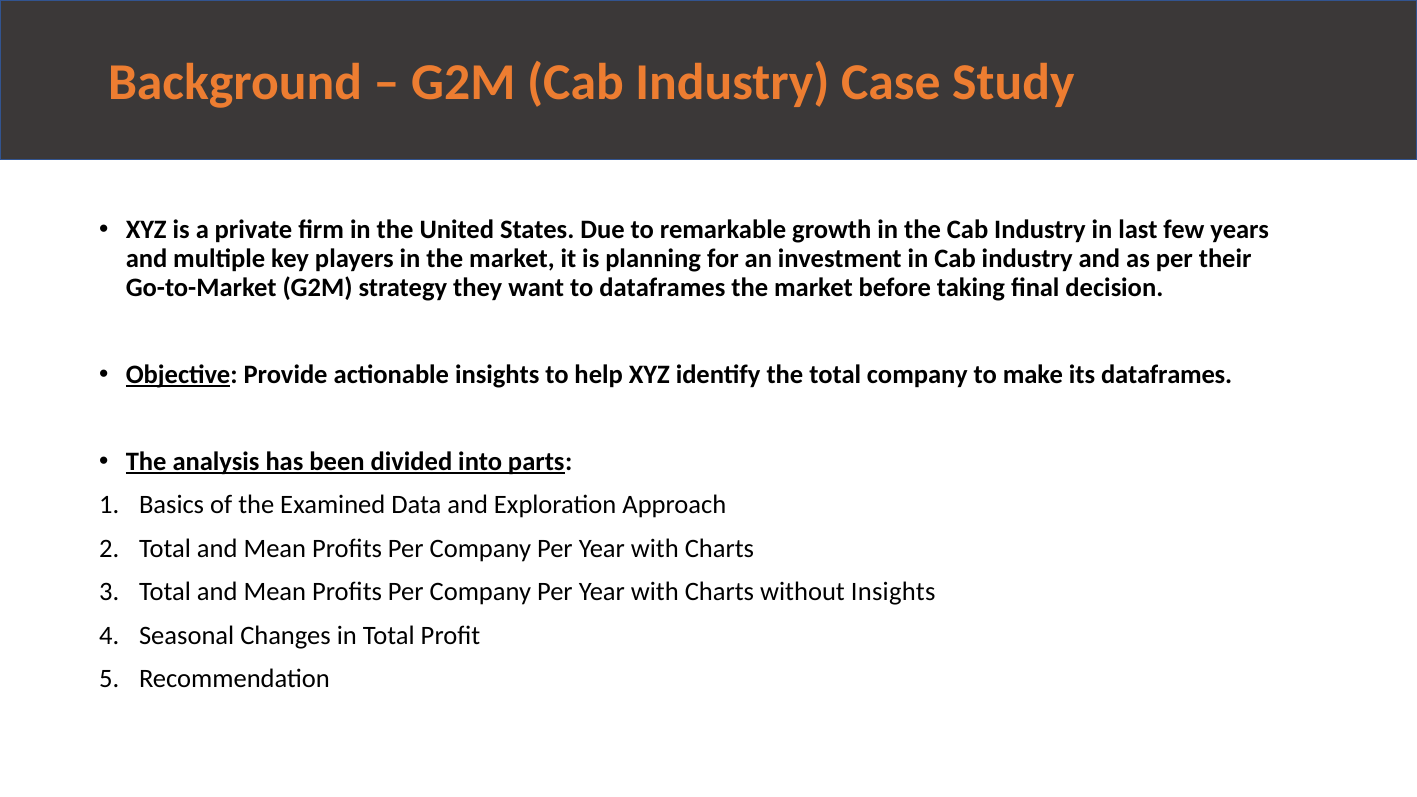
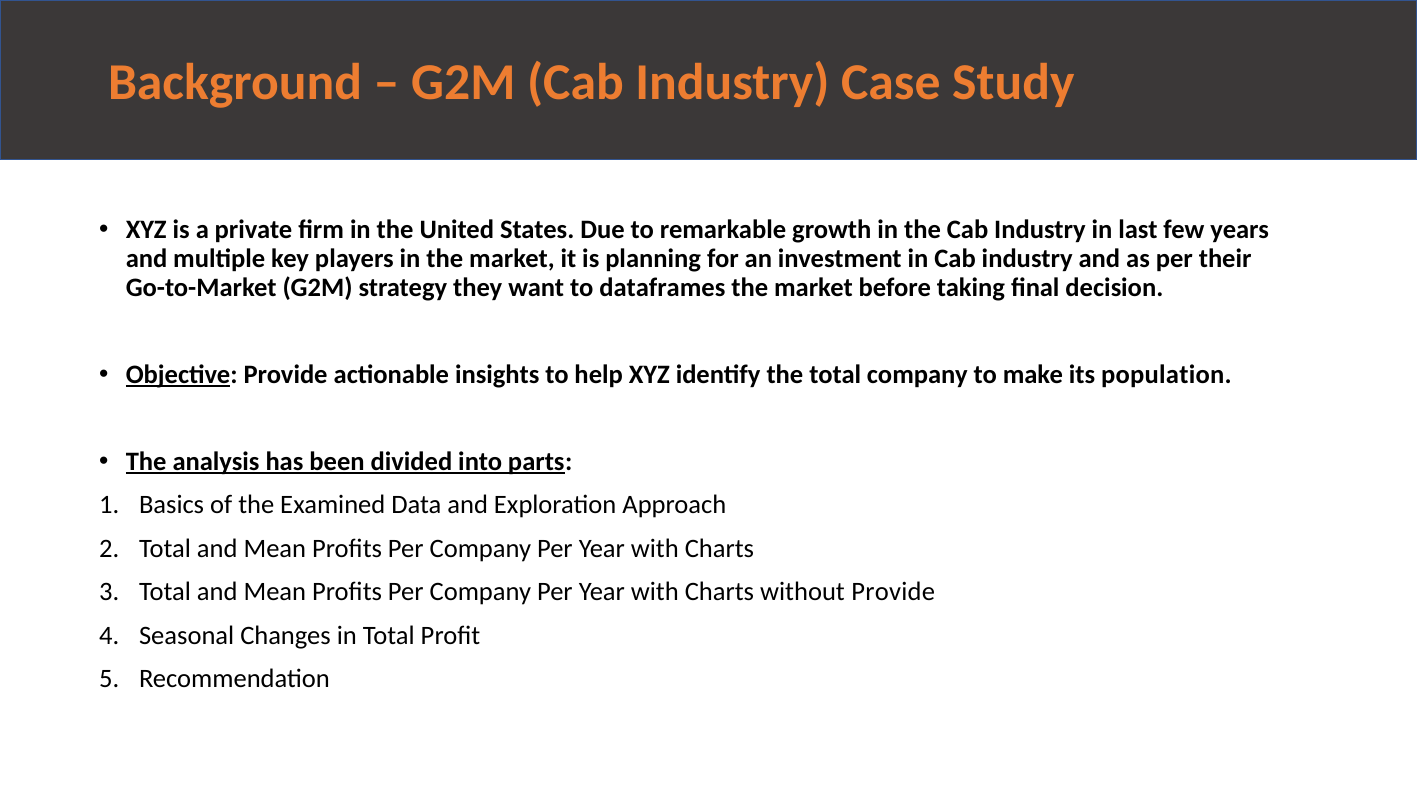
its dataframes: dataframes -> population
without Insights: Insights -> Provide
